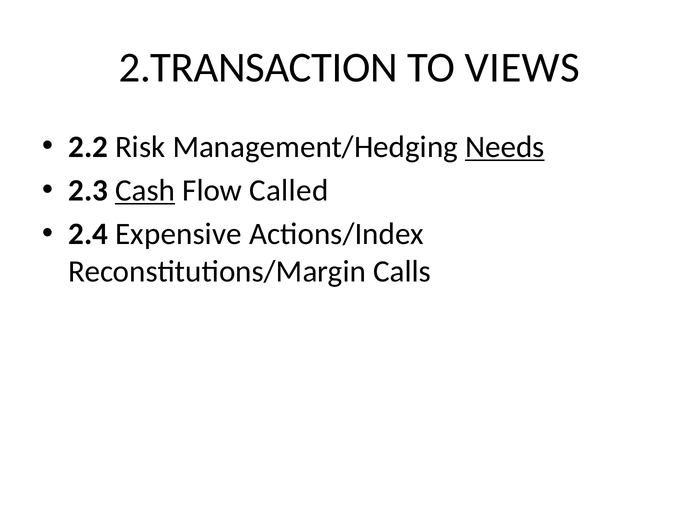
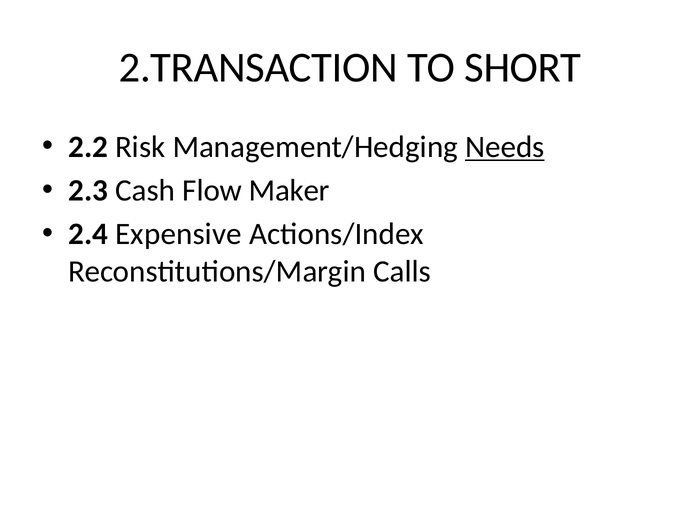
VIEWS: VIEWS -> SHORT
Cash underline: present -> none
Called: Called -> Maker
